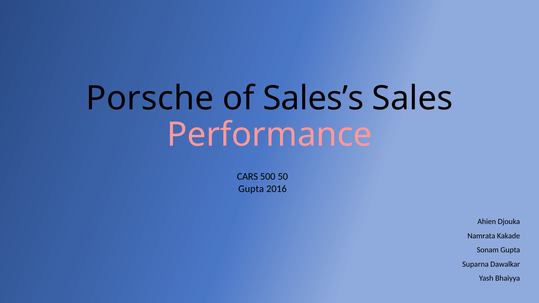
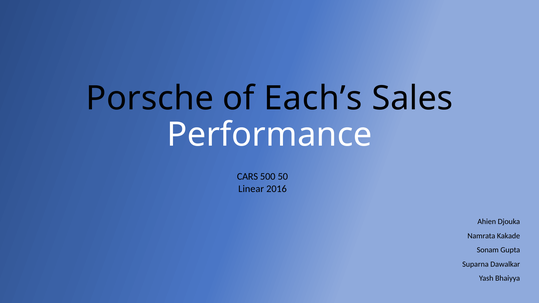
Sales’s: Sales’s -> Each’s
Performance colour: pink -> white
Gupta at (251, 189): Gupta -> Linear
